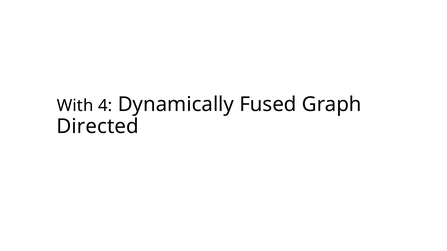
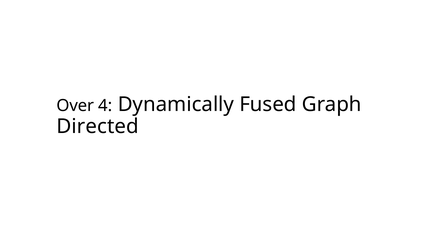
With: With -> Over
